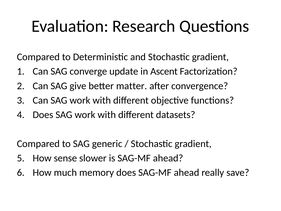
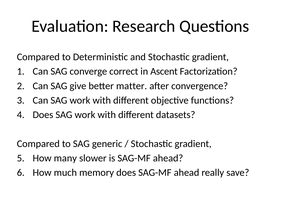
update: update -> correct
sense: sense -> many
